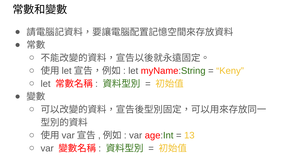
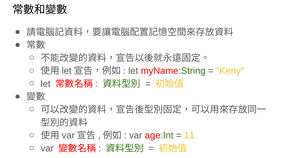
13: 13 -> 11
